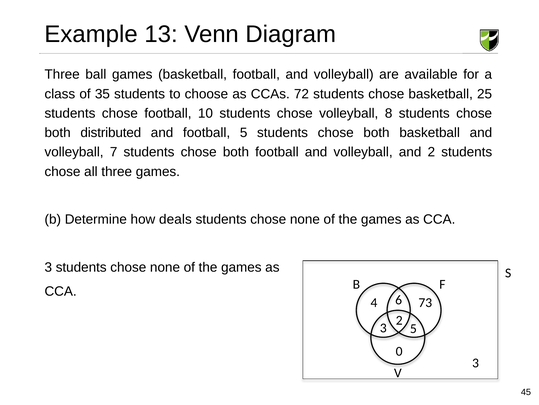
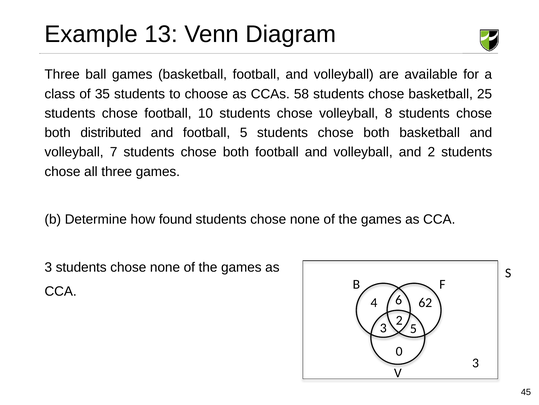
72: 72 -> 58
deals: deals -> found
73: 73 -> 62
